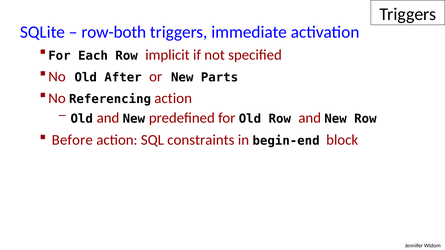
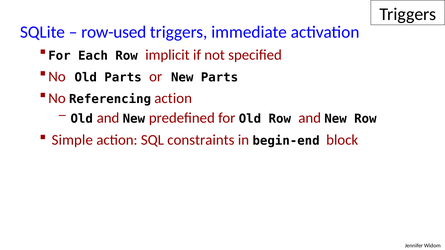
row-both: row-both -> row-used
Old After: After -> Parts
Before: Before -> Simple
